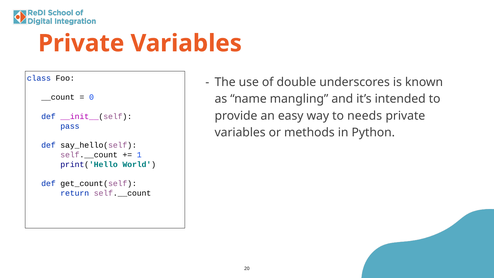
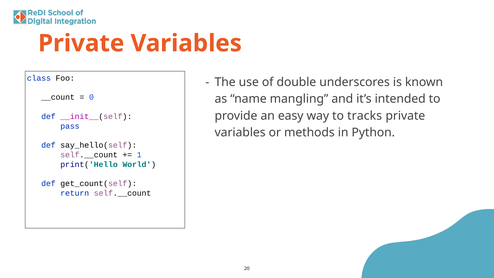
needs: needs -> tracks
